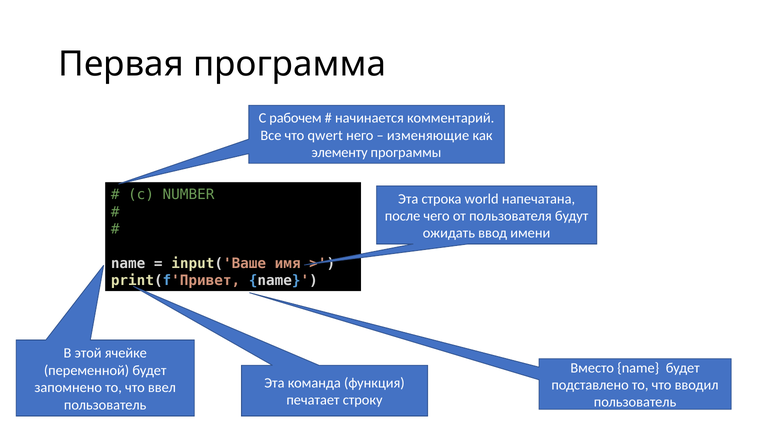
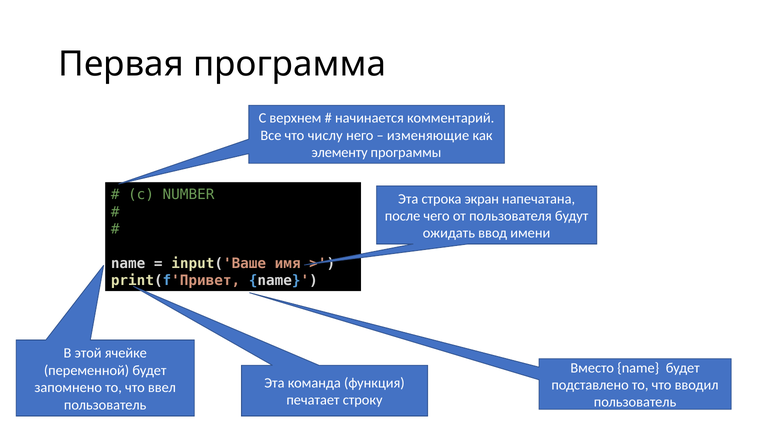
рабочем: рабочем -> верхнем
qwert: qwert -> числу
world: world -> экран
